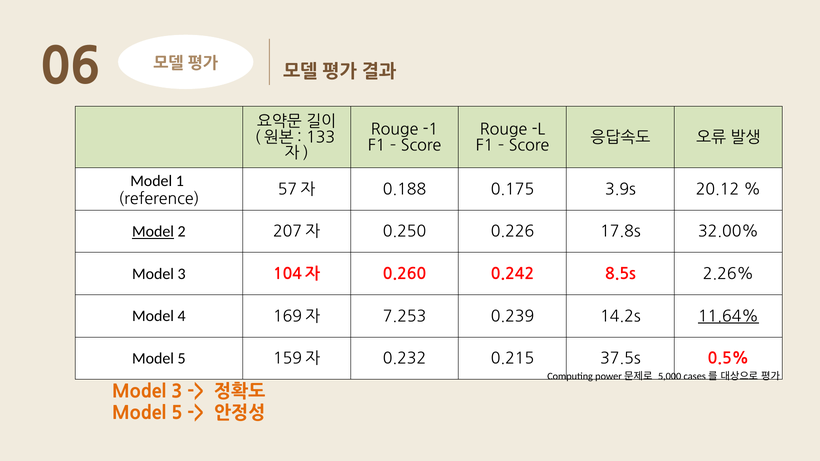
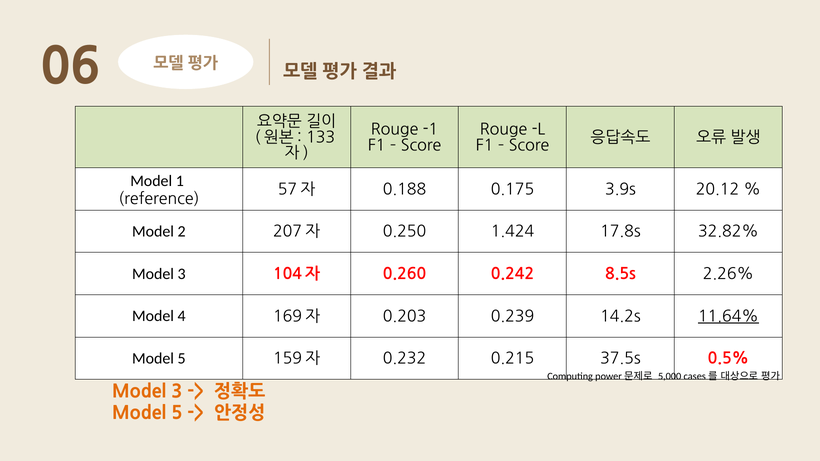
Model at (153, 232) underline: present -> none
0.226: 0.226 -> 1.424
32.00%: 32.00% -> 32.82%
7.253: 7.253 -> 0.203
